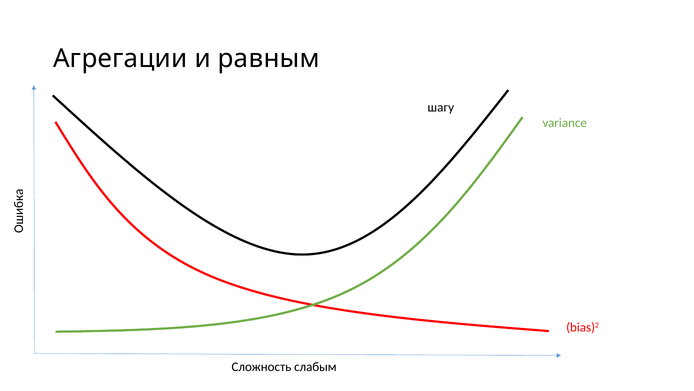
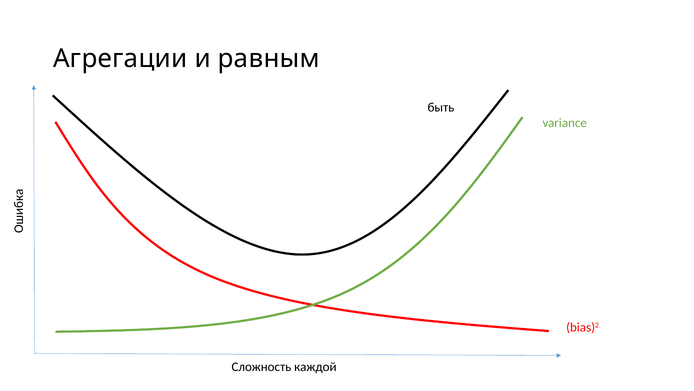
шагу: шагу -> быть
слабым: слабым -> каждой
